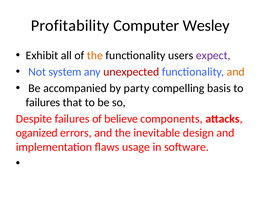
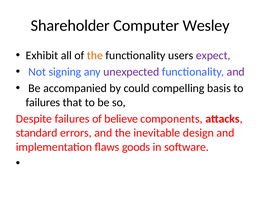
Profitability: Profitability -> Shareholder
system: system -> signing
unexpected colour: red -> purple
and at (236, 72) colour: orange -> purple
party: party -> could
oganized: oganized -> standard
usage: usage -> goods
